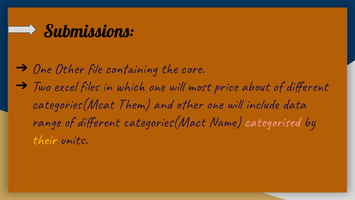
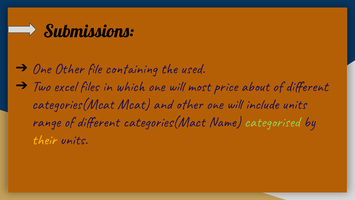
core: core -> used
Them: Them -> Mcat
include data: data -> units
categorised colour: pink -> light green
